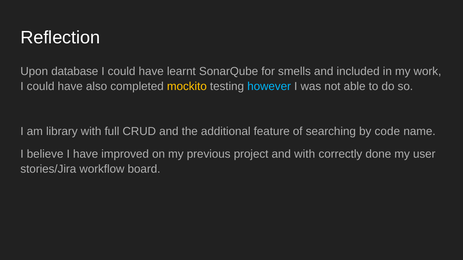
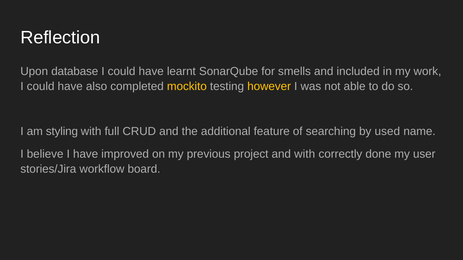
however colour: light blue -> yellow
library: library -> styling
code: code -> used
